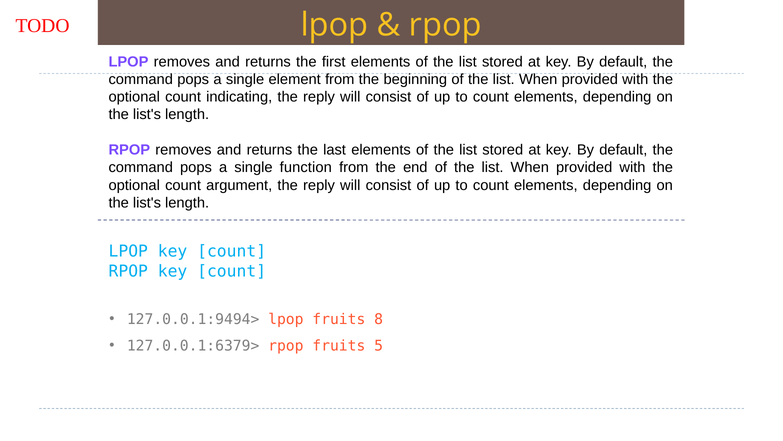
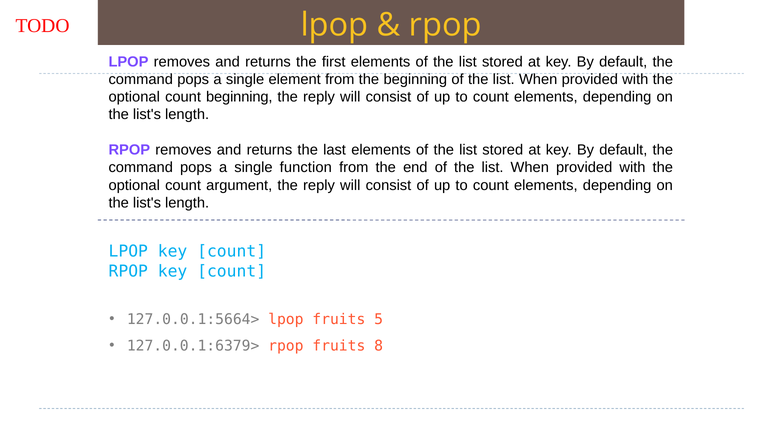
count indicating: indicating -> beginning
127.0.0.1:9494>: 127.0.0.1:9494> -> 127.0.0.1:5664>
8: 8 -> 5
5: 5 -> 8
